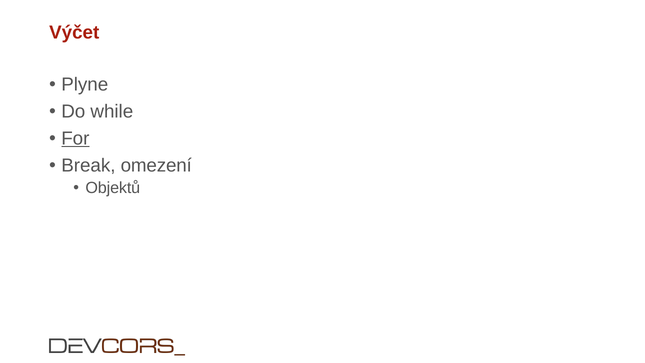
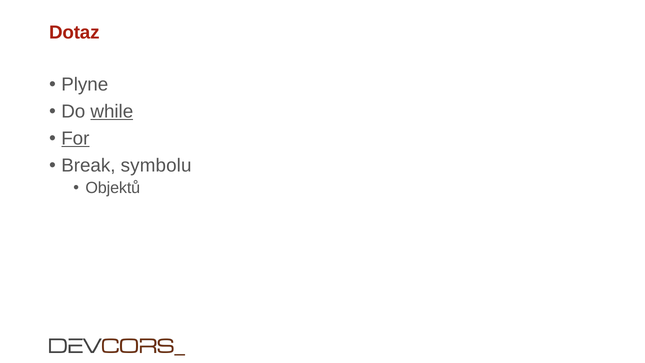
Výčet: Výčet -> Dotaz
while underline: none -> present
omezení: omezení -> symbolu
